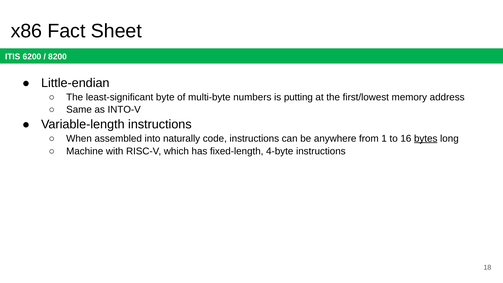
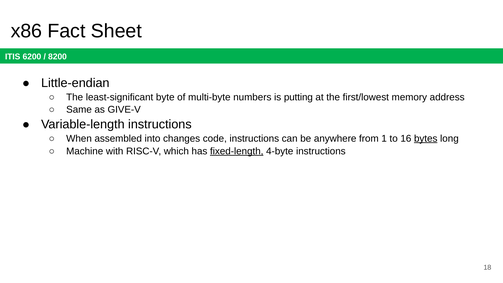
INTO-V: INTO-V -> GIVE-V
naturally: naturally -> changes
fixed-length underline: none -> present
